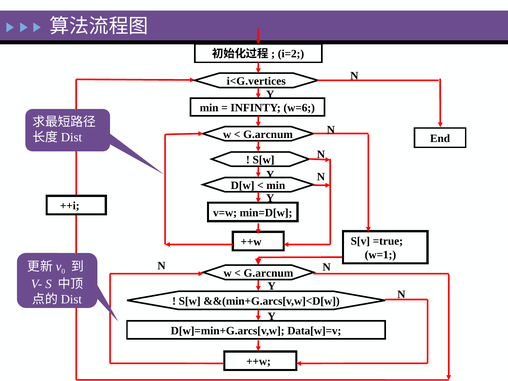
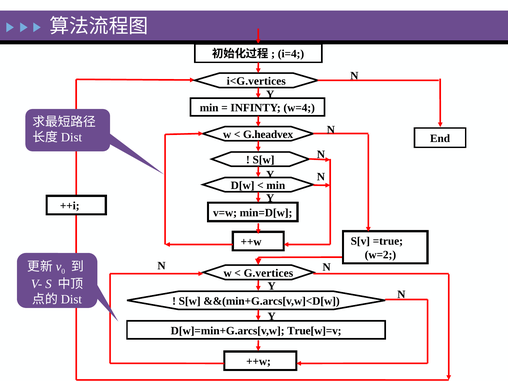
i=2: i=2 -> i=4
w=6: w=6 -> w=4
G.arcnum at (268, 134): G.arcnum -> G.headvex
w=1: w=1 -> w=2
G.arcnum at (268, 273): G.arcnum -> G.vertices
Data[w]=v: Data[w]=v -> True[w]=v
